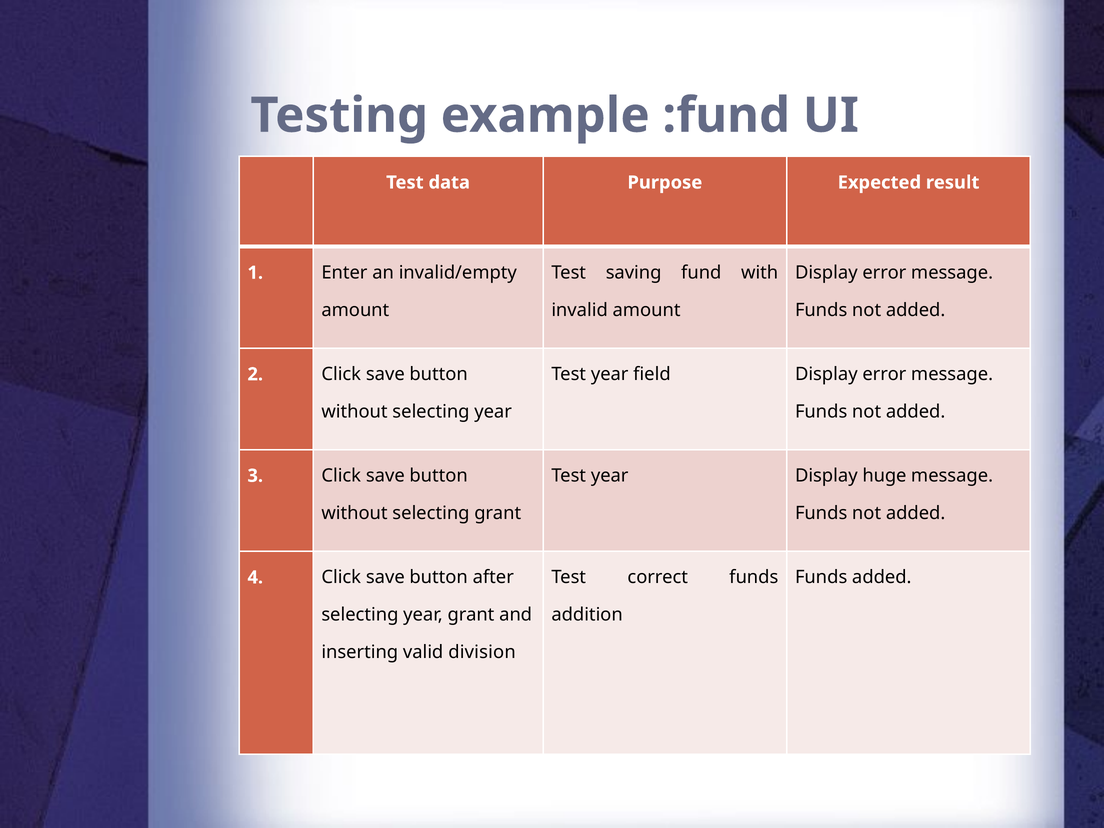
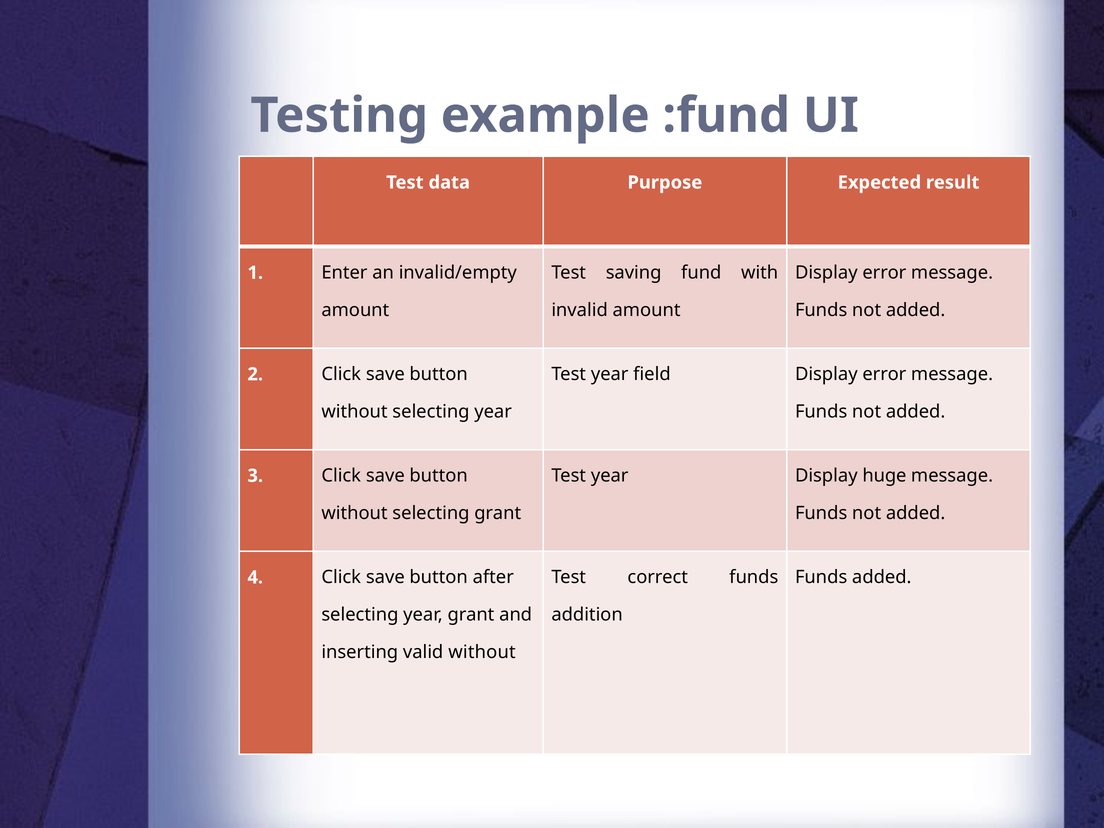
valid division: division -> without
